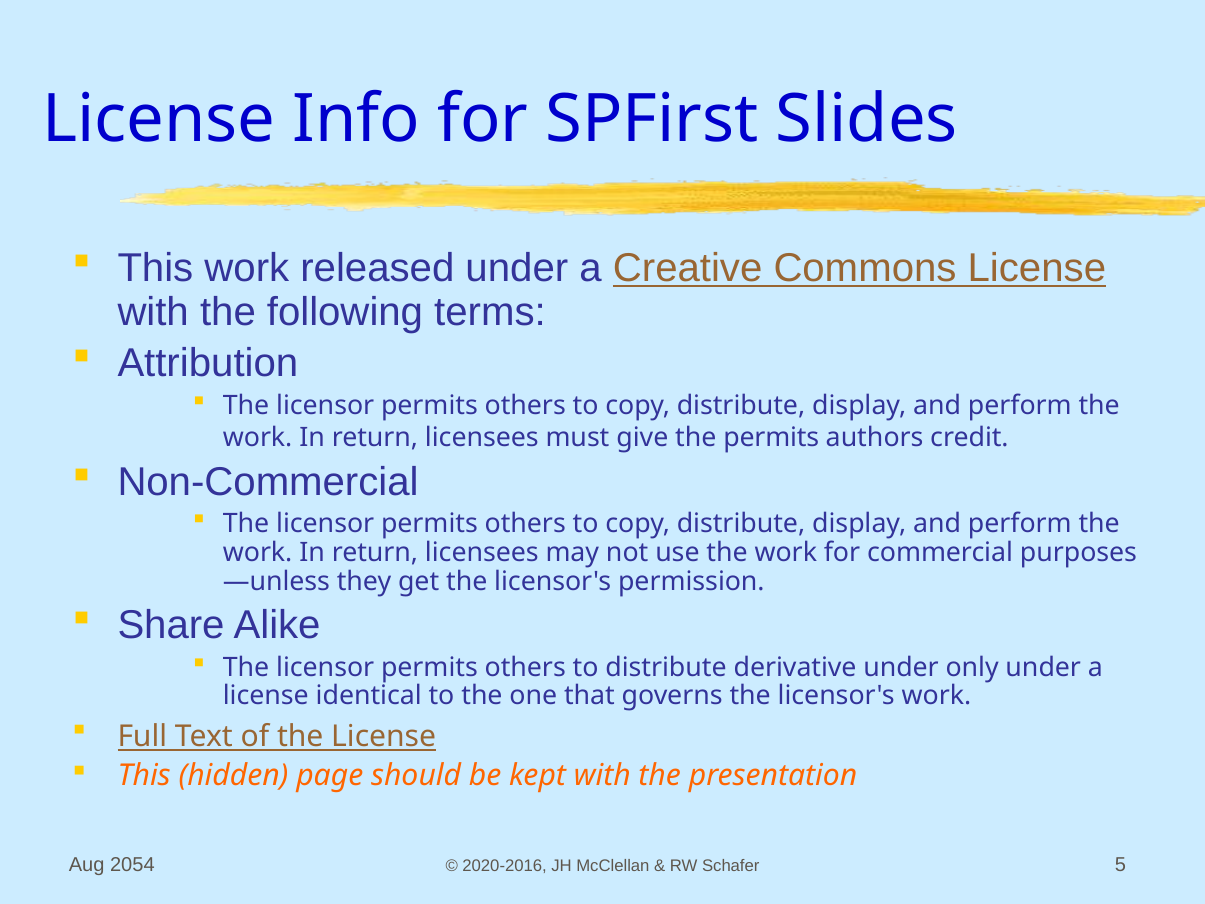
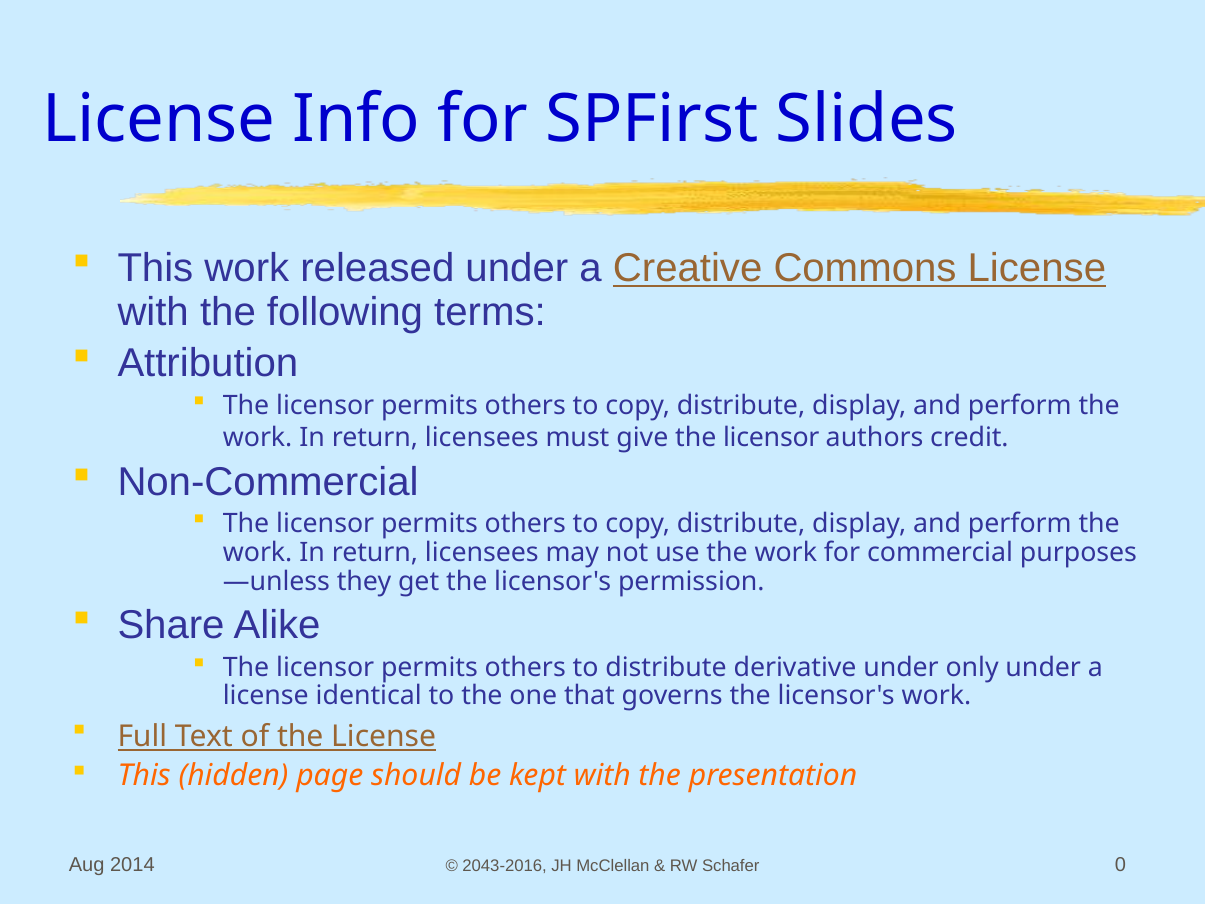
give the permits: permits -> licensor
2054: 2054 -> 2014
2020-2016: 2020-2016 -> 2043-2016
5: 5 -> 0
